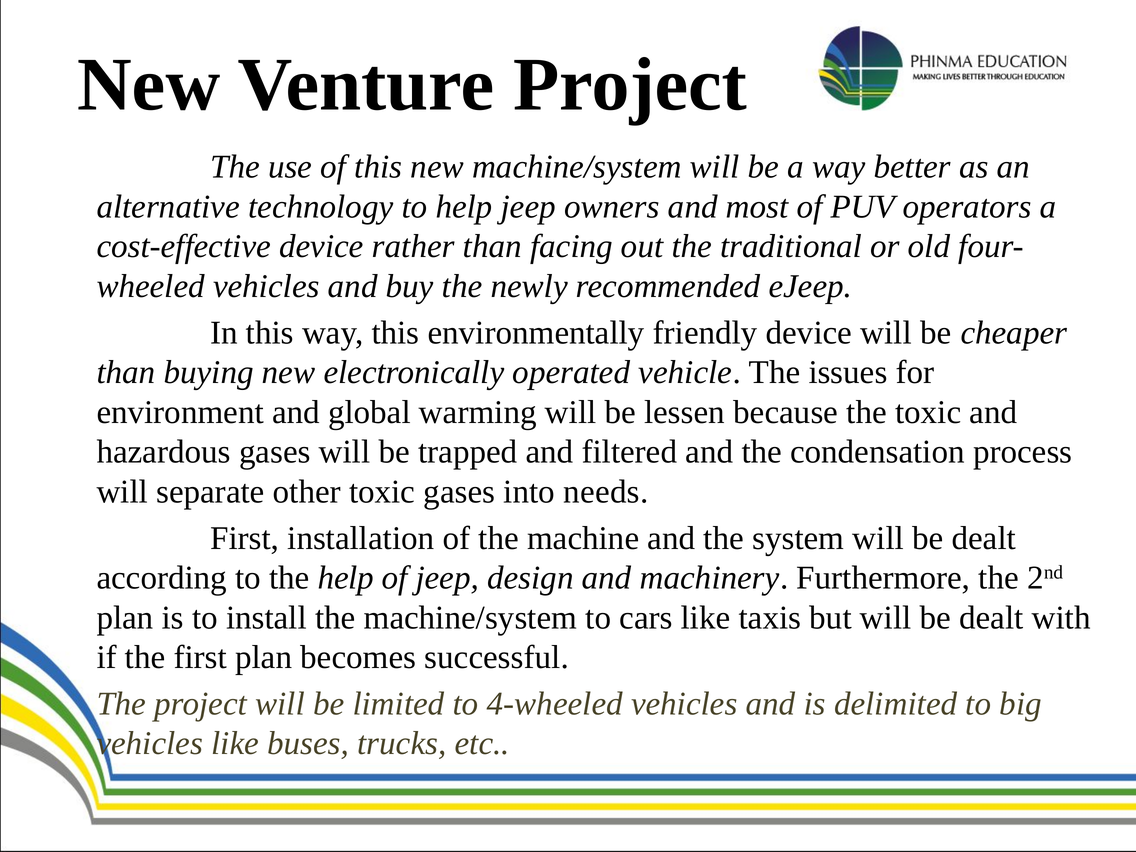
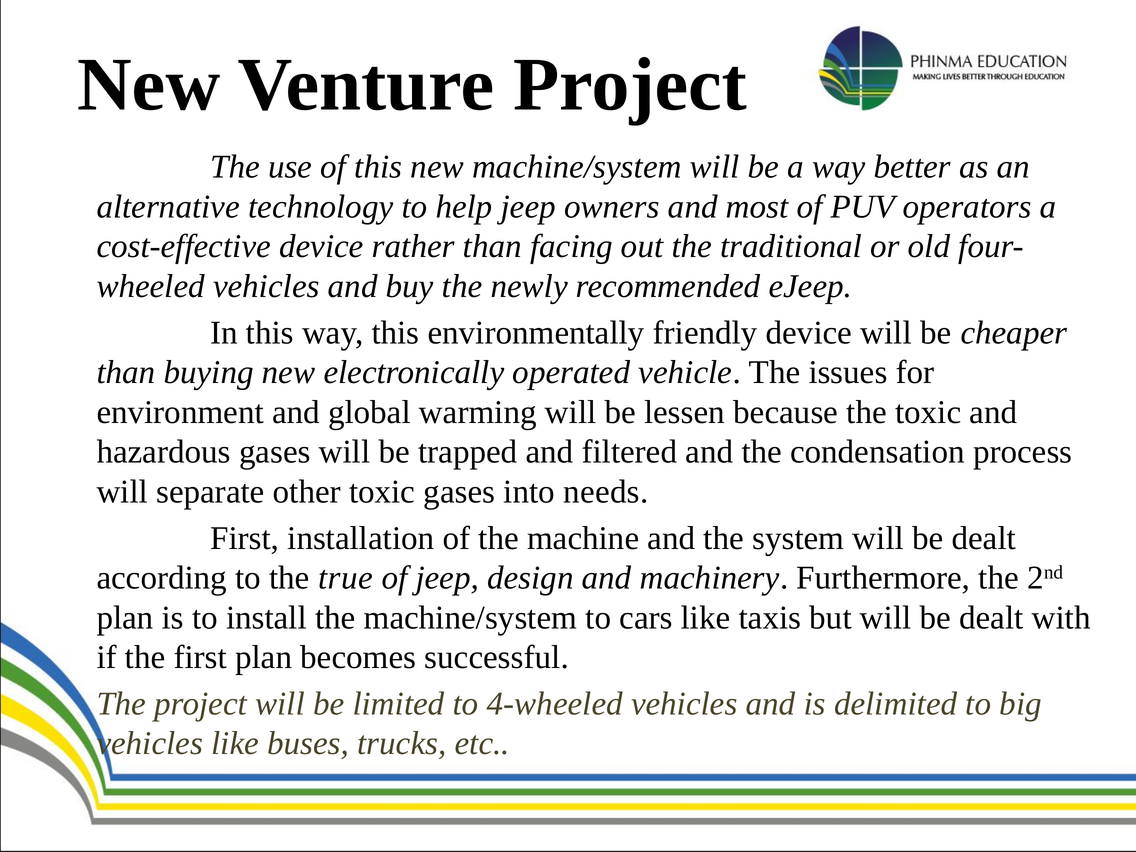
the help: help -> true
